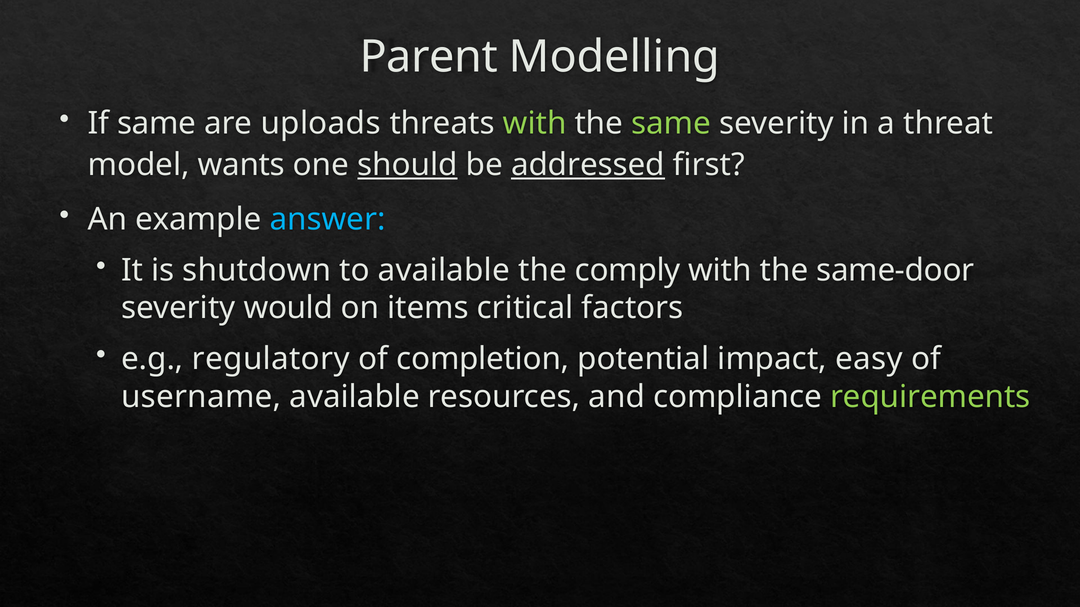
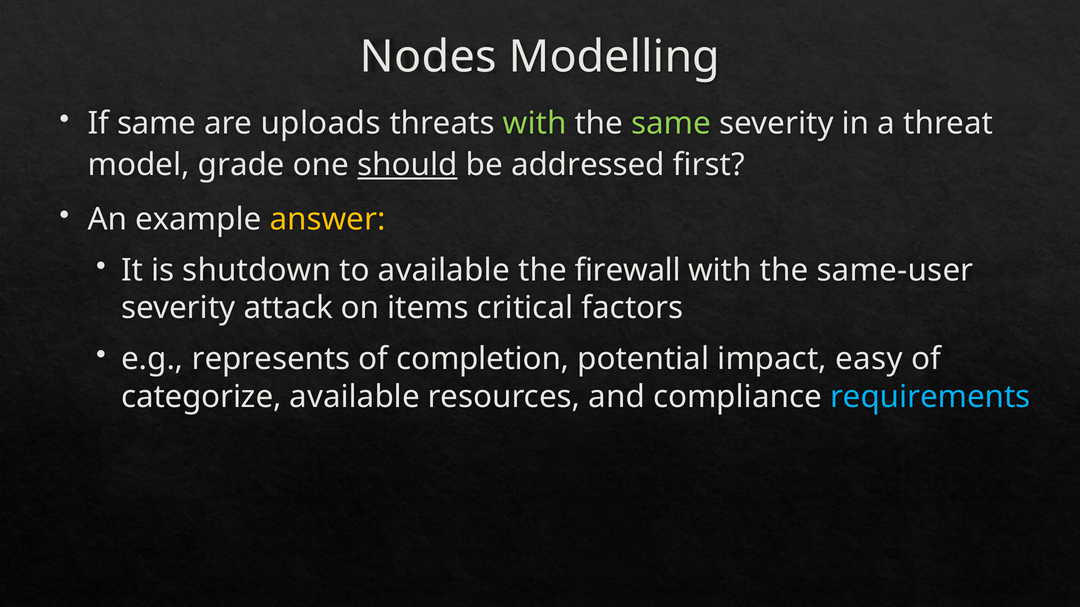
Parent: Parent -> Nodes
wants: wants -> grade
addressed underline: present -> none
answer colour: light blue -> yellow
comply: comply -> firewall
same-door: same-door -> same-user
would: would -> attack
regulatory: regulatory -> represents
username: username -> categorize
requirements colour: light green -> light blue
